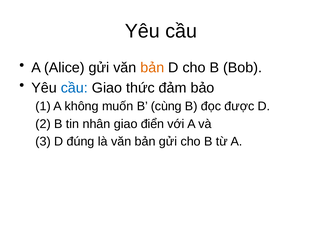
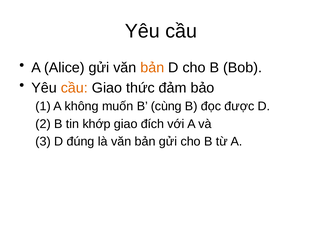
cầu at (74, 88) colour: blue -> orange
nhân: nhân -> khớp
điển: điển -> đích
